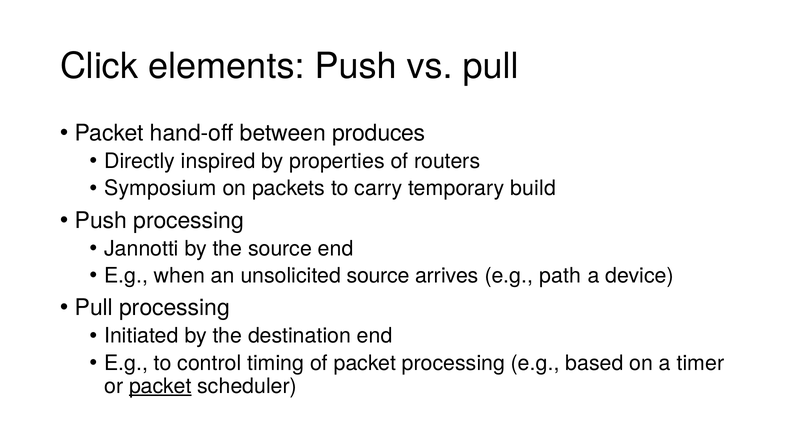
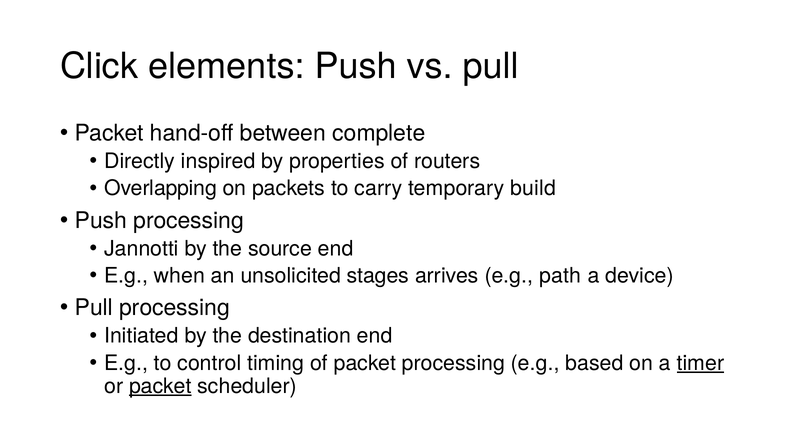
produces: produces -> complete
Symposium: Symposium -> Overlapping
unsolicited source: source -> stages
timer underline: none -> present
